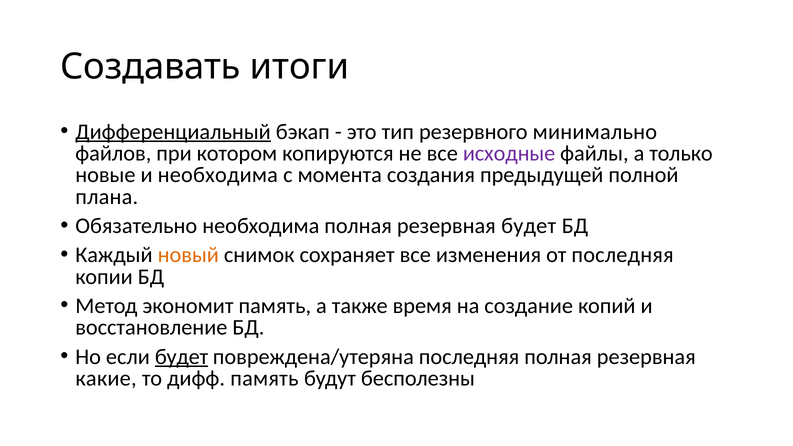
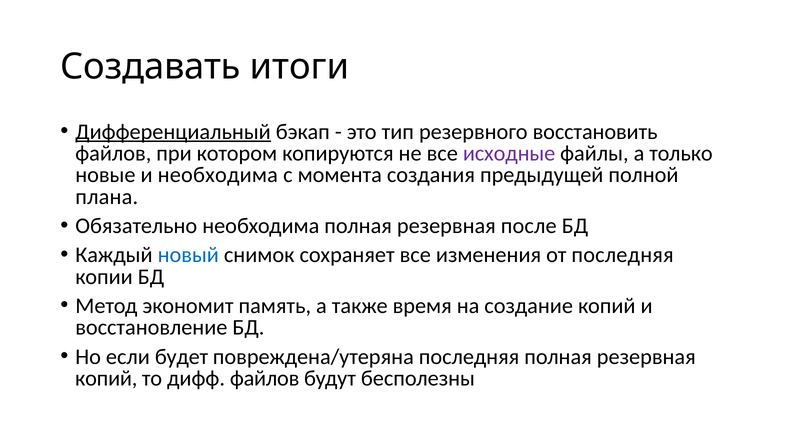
минимально: минимально -> восстановить
резервная будет: будет -> после
новый colour: orange -> blue
будет at (182, 357) underline: present -> none
какие at (106, 378): какие -> копий
дифф память: память -> файлов
